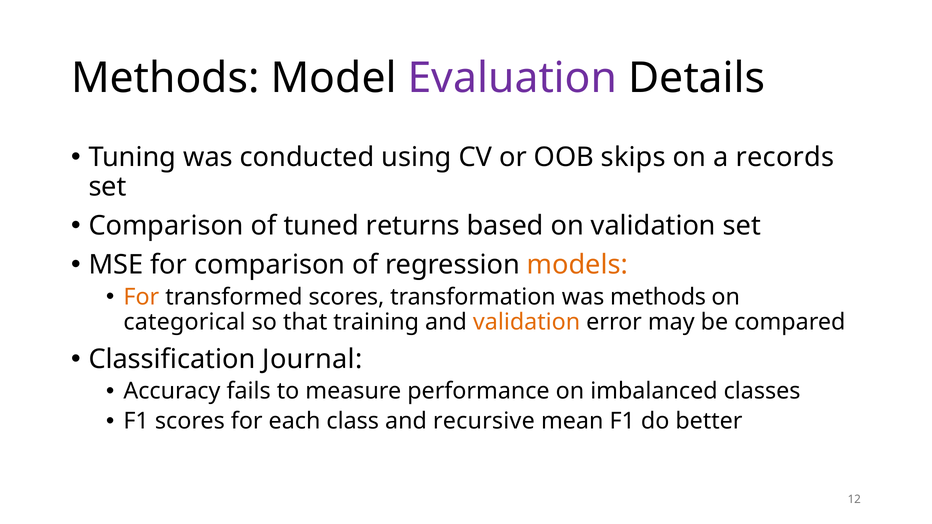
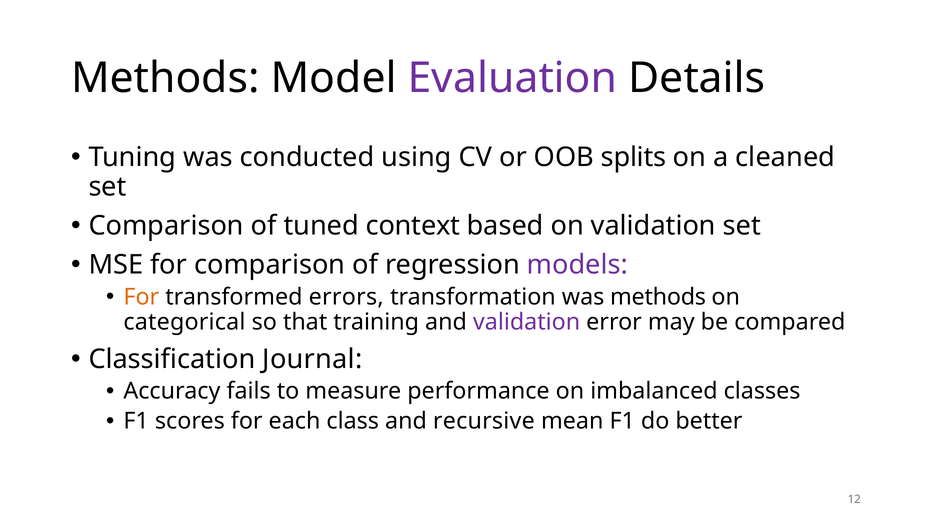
skips: skips -> splits
records: records -> cleaned
returns: returns -> context
models colour: orange -> purple
transformed scores: scores -> errors
validation at (527, 322) colour: orange -> purple
